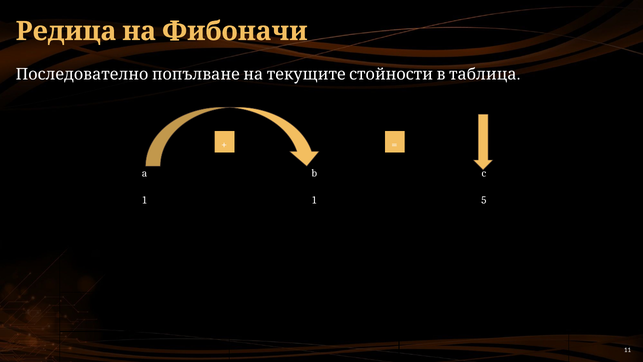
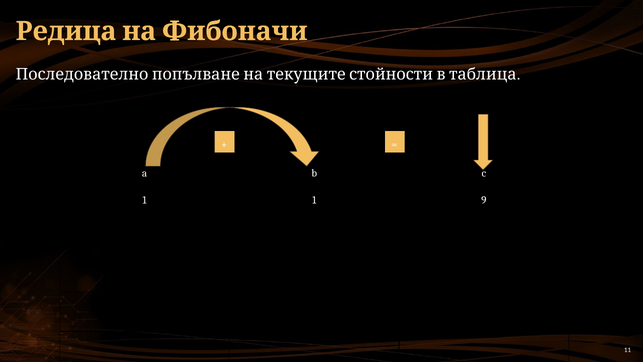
5: 5 -> 9
